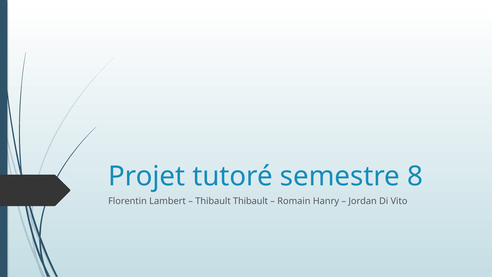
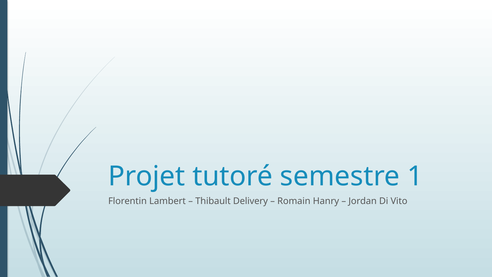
8: 8 -> 1
Thibault Thibault: Thibault -> Delivery
